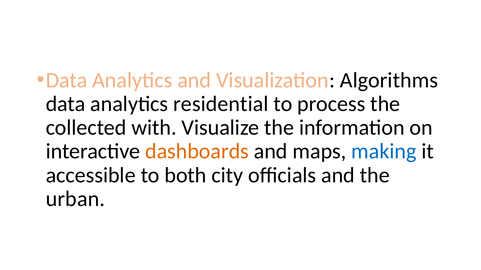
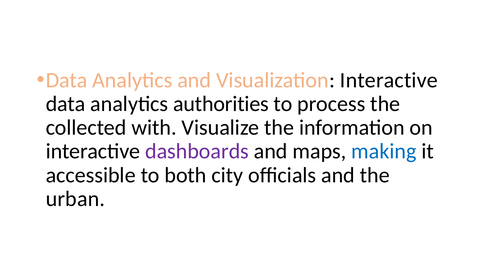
Visualization Algorithms: Algorithms -> Interactive
residential: residential -> authorities
dashboards colour: orange -> purple
